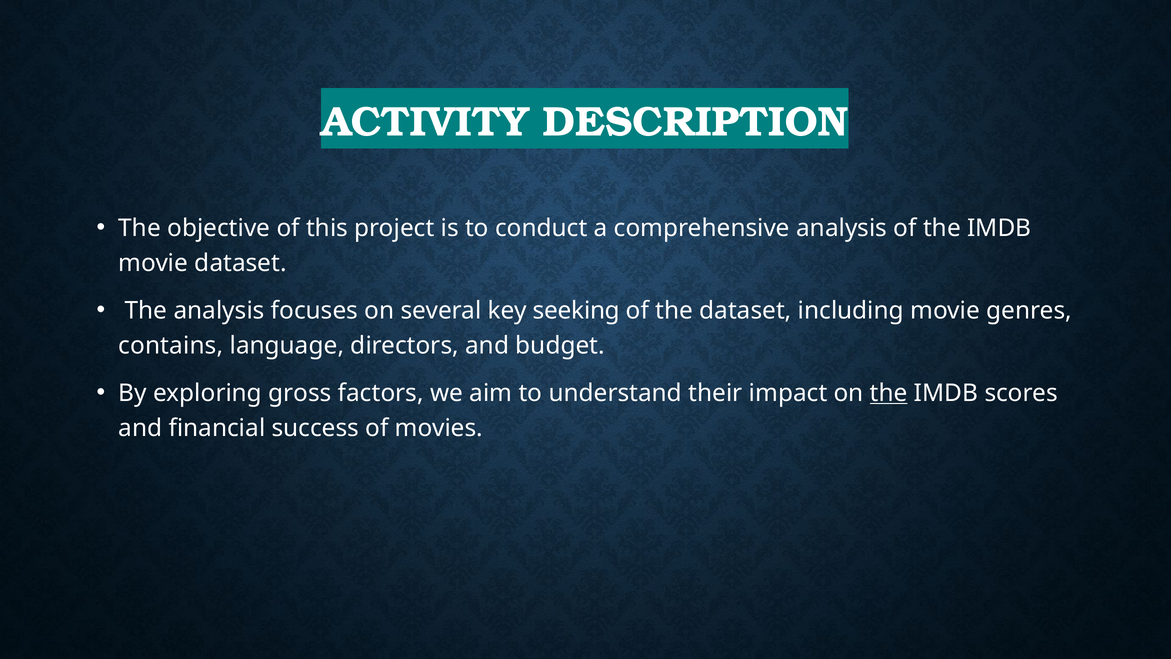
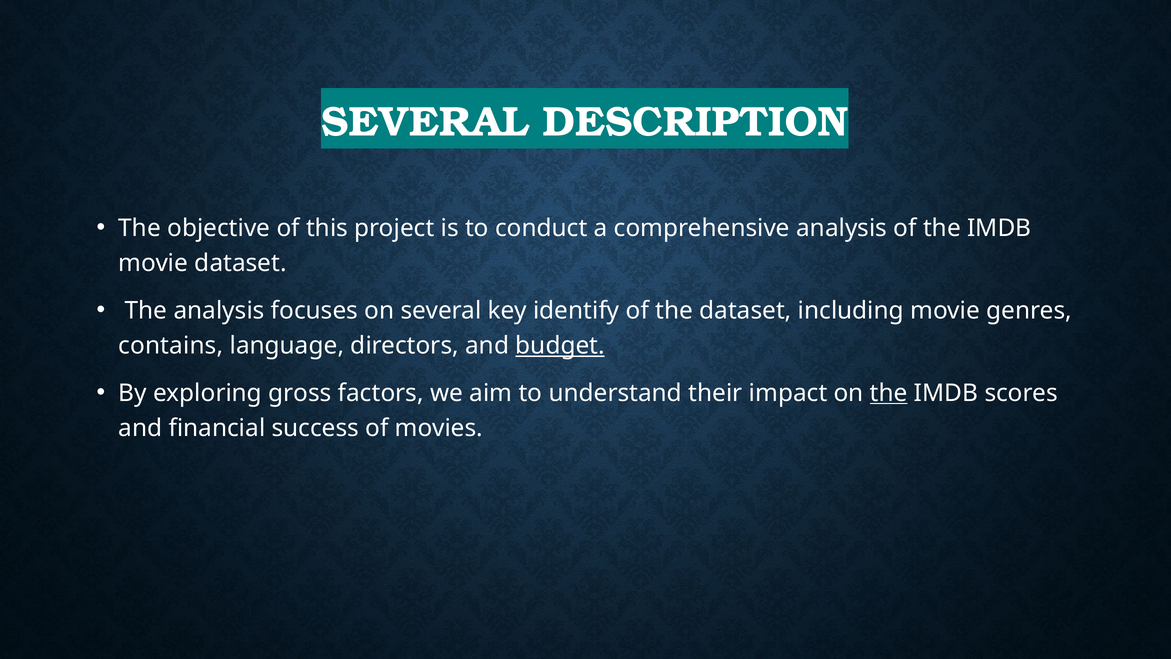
ACTIVITY at (425, 122): ACTIVITY -> SEVERAL
seeking: seeking -> identify
budget underline: none -> present
